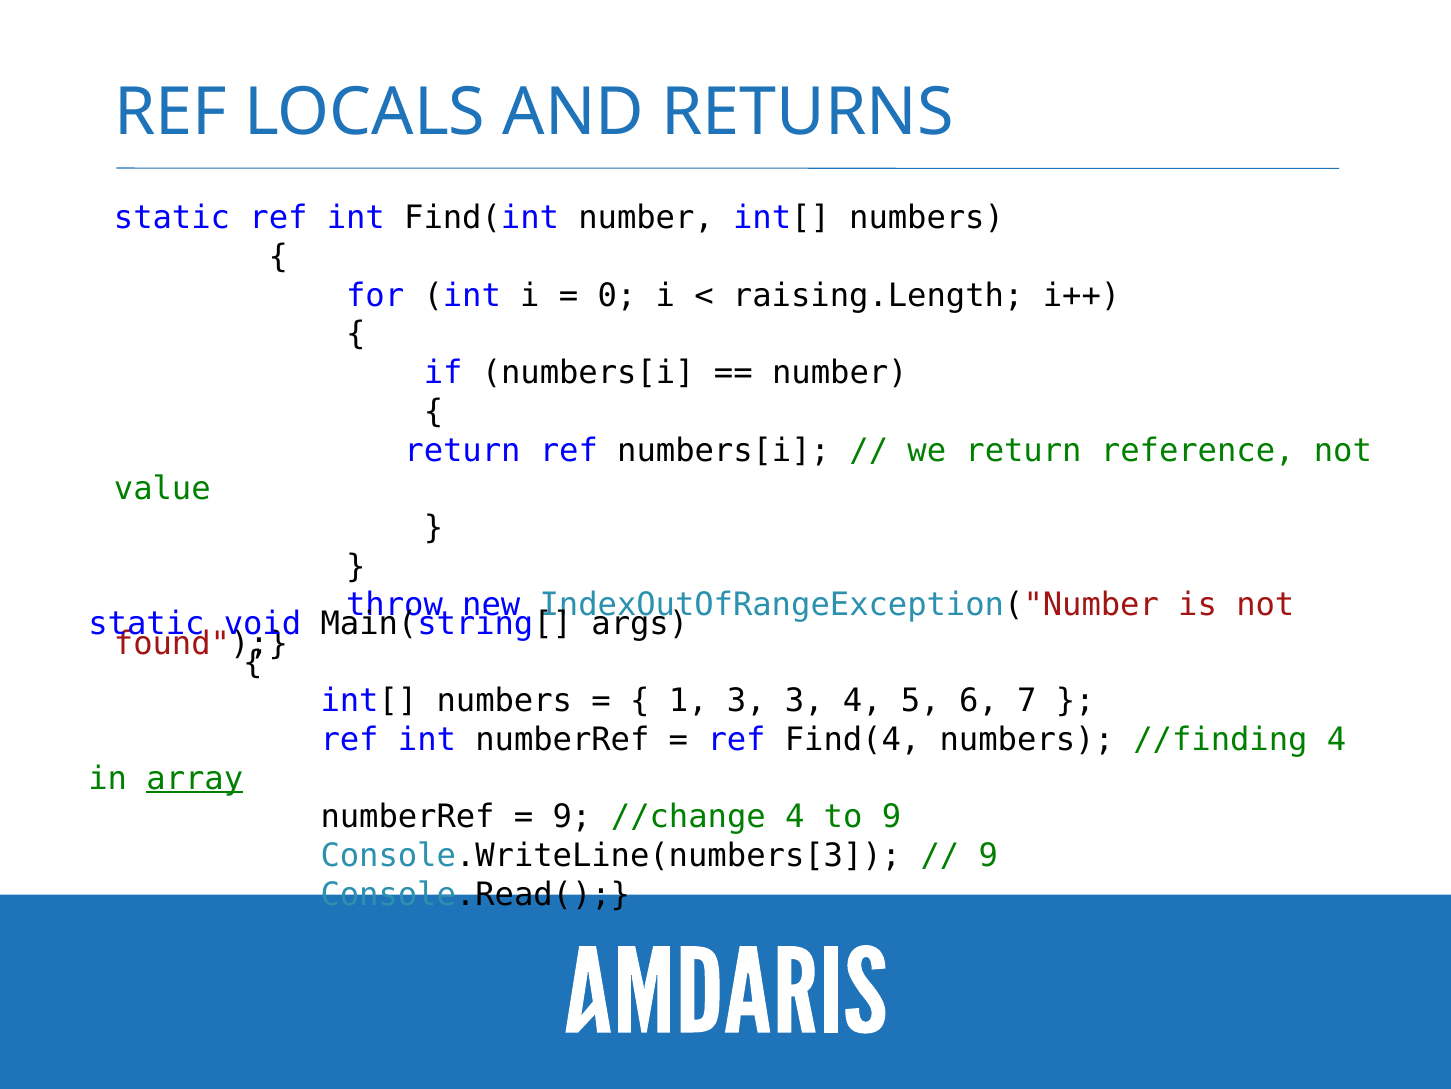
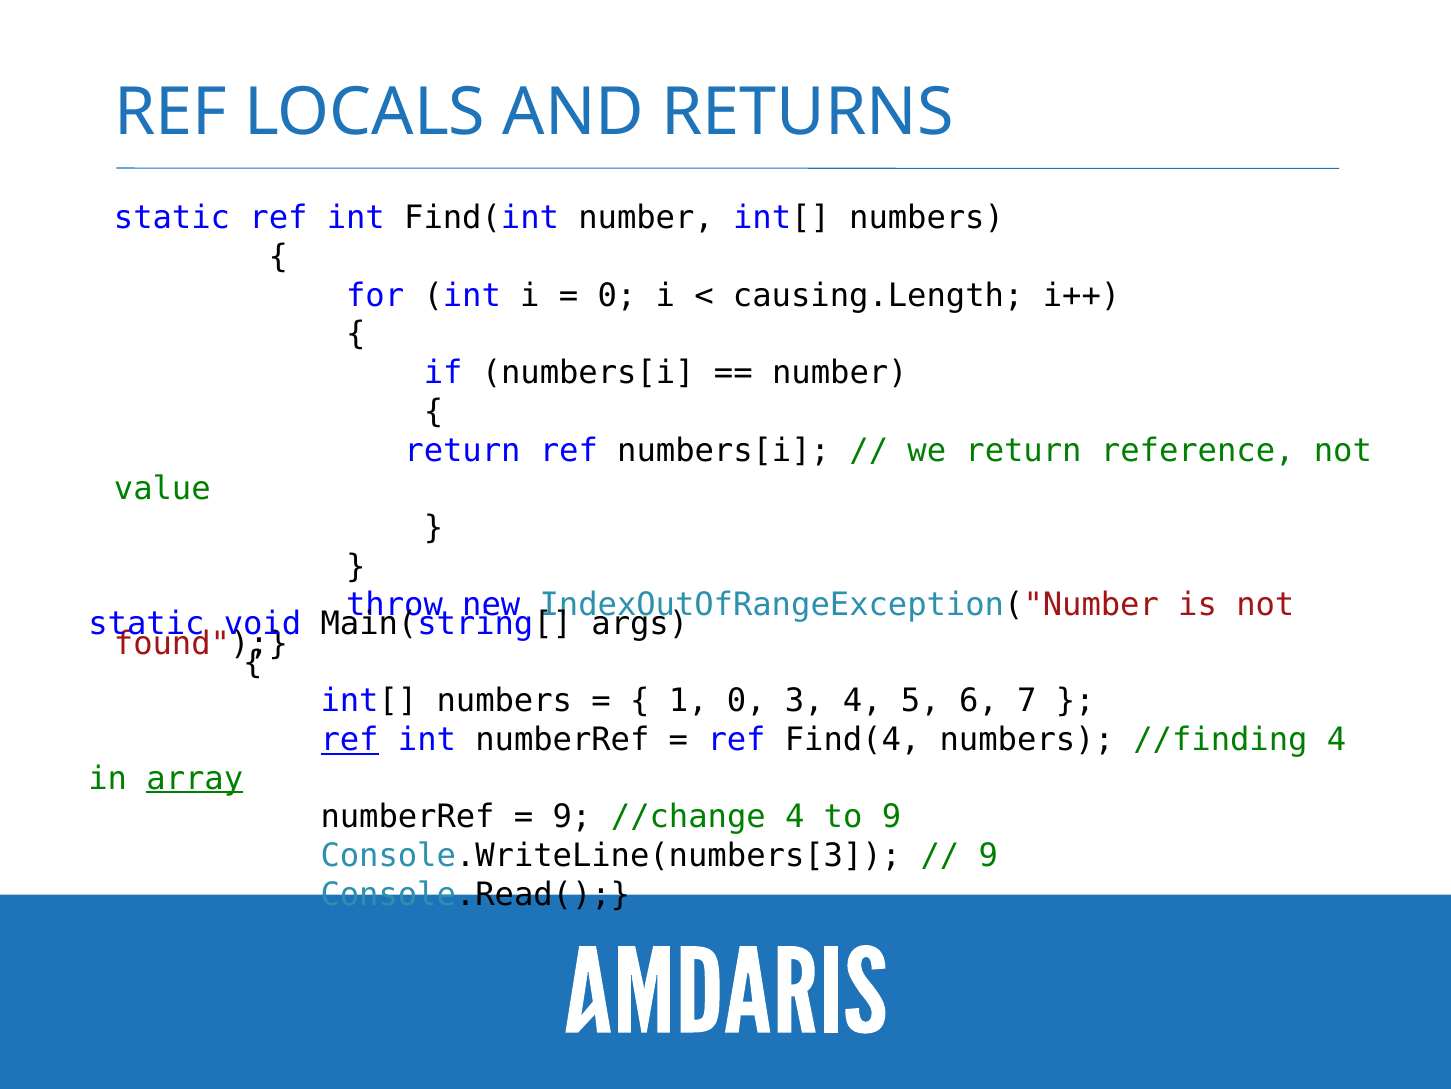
raising.Length: raising.Length -> causing.Length
1 3: 3 -> 0
ref at (350, 739) underline: none -> present
